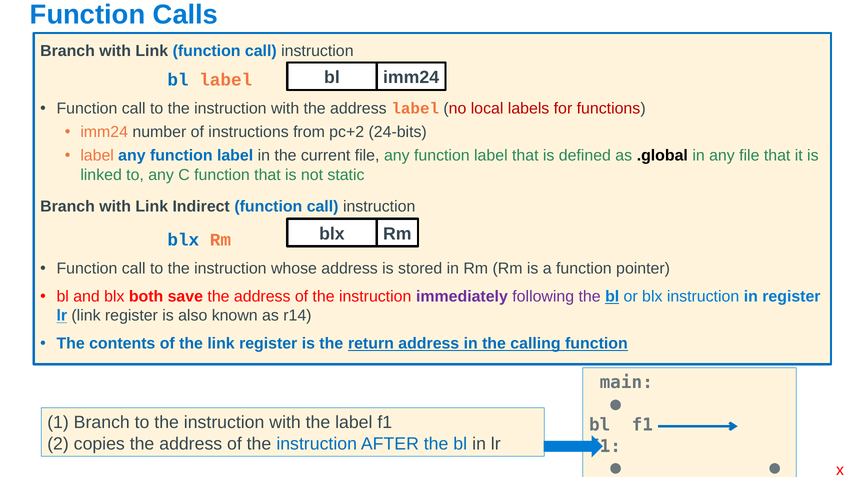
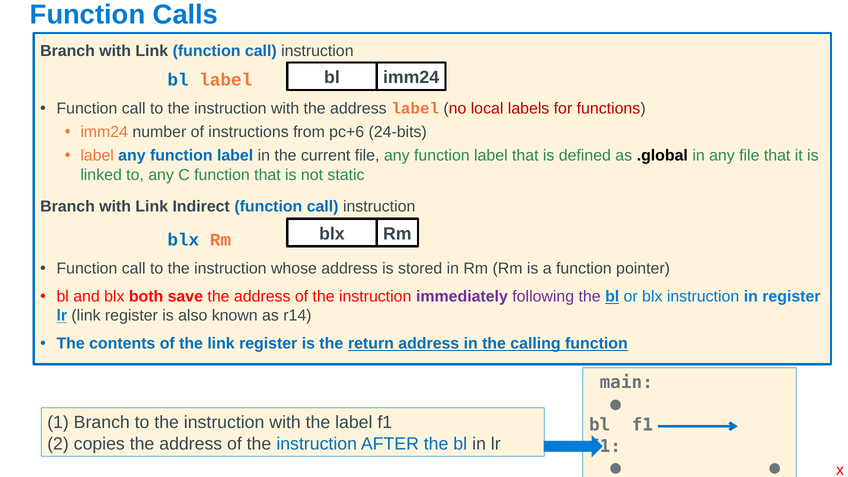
pc+2: pc+2 -> pc+6
